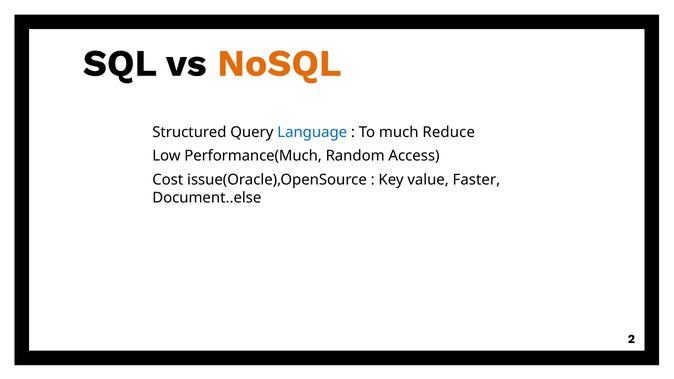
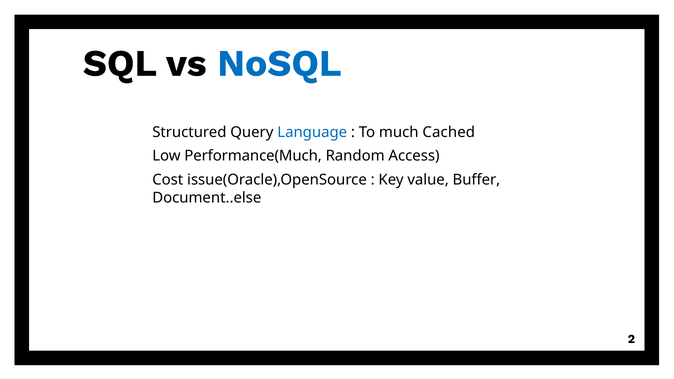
NoSQL colour: orange -> blue
Reduce: Reduce -> Cached
Faster: Faster -> Buffer
